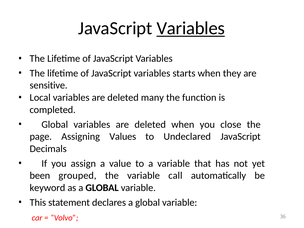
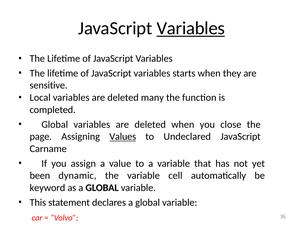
Values underline: none -> present
Decimals: Decimals -> Carname
grouped: grouped -> dynamic
call: call -> cell
